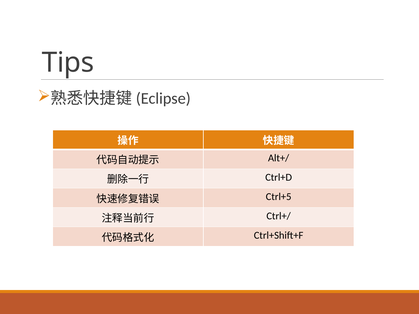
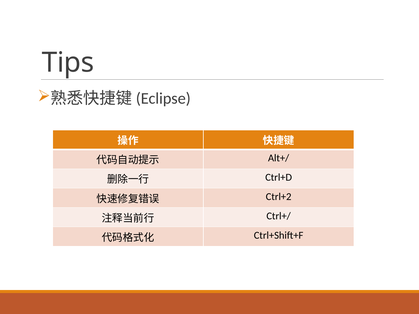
Ctrl+5: Ctrl+5 -> Ctrl+2
